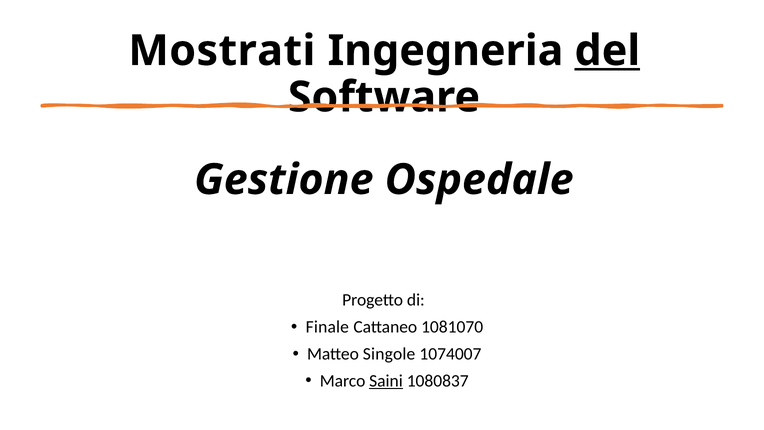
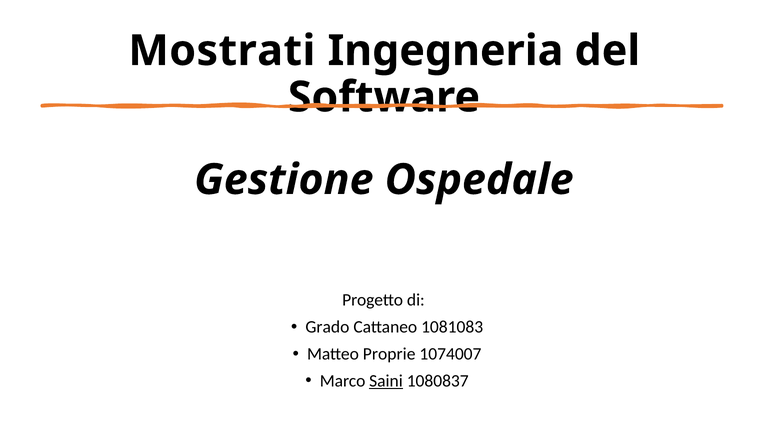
del underline: present -> none
Finale: Finale -> Grado
1081070: 1081070 -> 1081083
Singole: Singole -> Proprie
